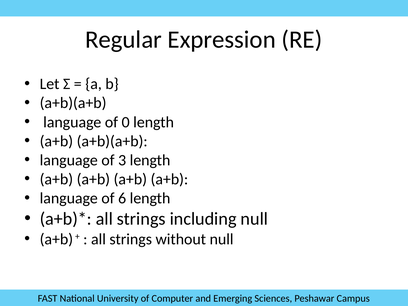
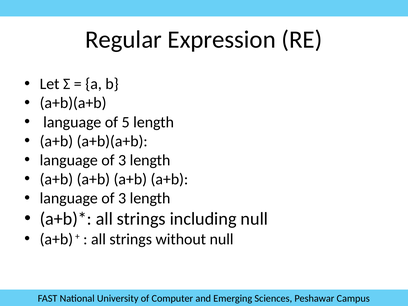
0: 0 -> 5
6 at (122, 198): 6 -> 3
